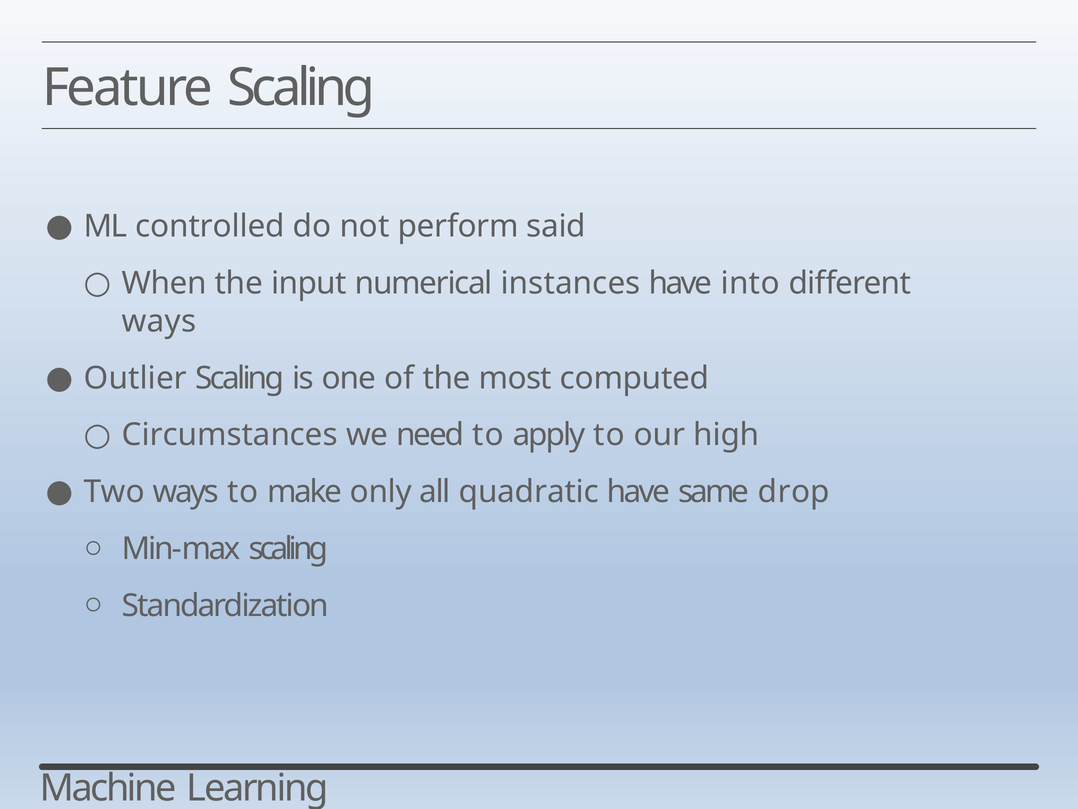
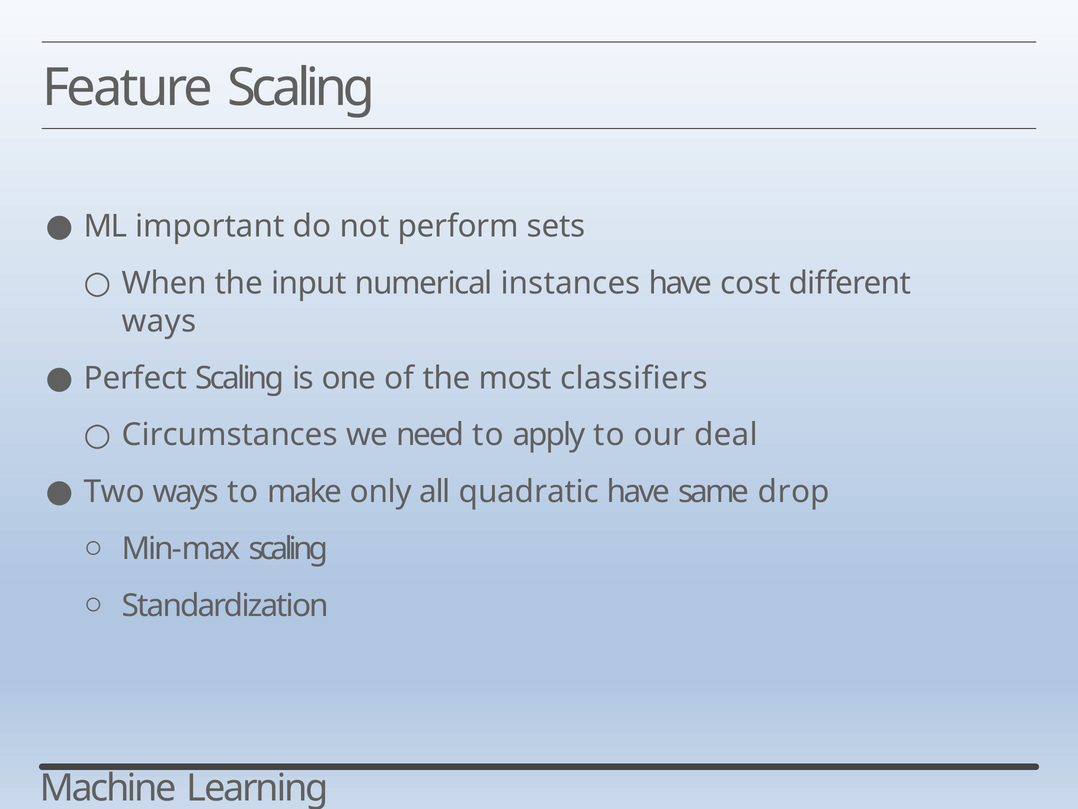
controlled: controlled -> important
said: said -> sets
into: into -> cost
Outlier: Outlier -> Perfect
computed: computed -> classifiers
high: high -> deal
